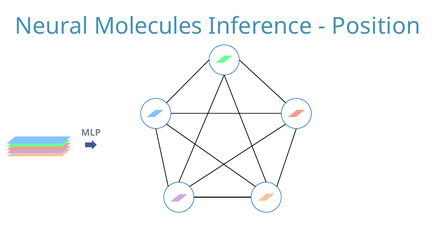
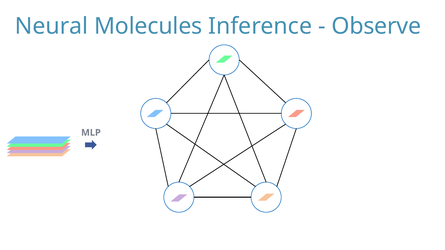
Position: Position -> Observe
